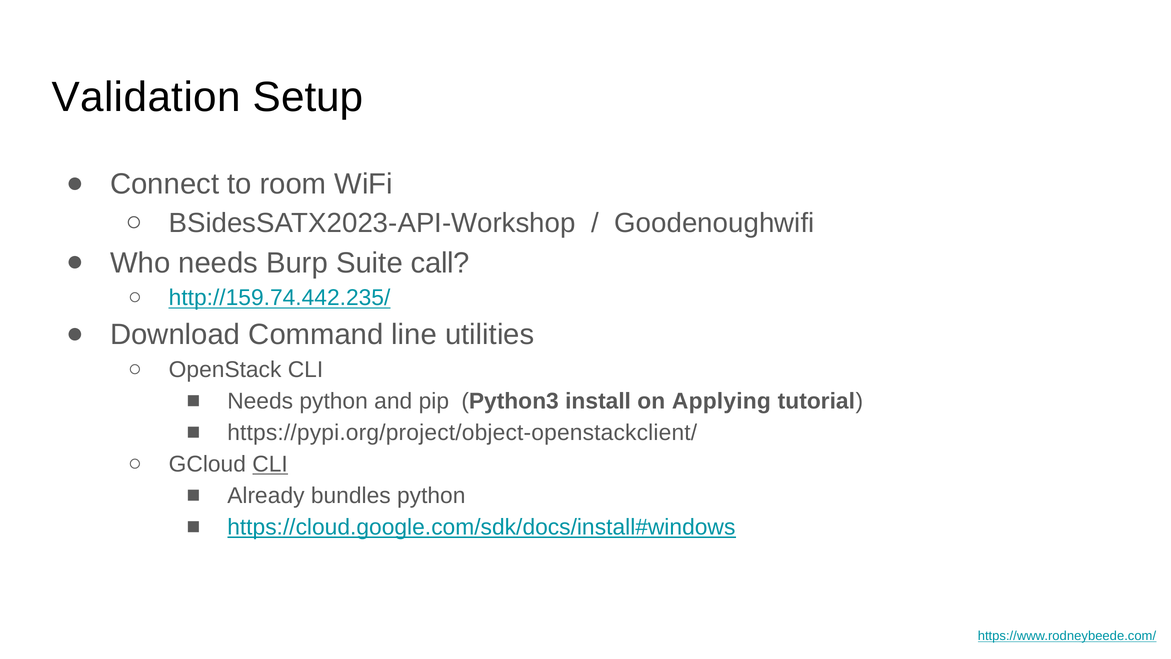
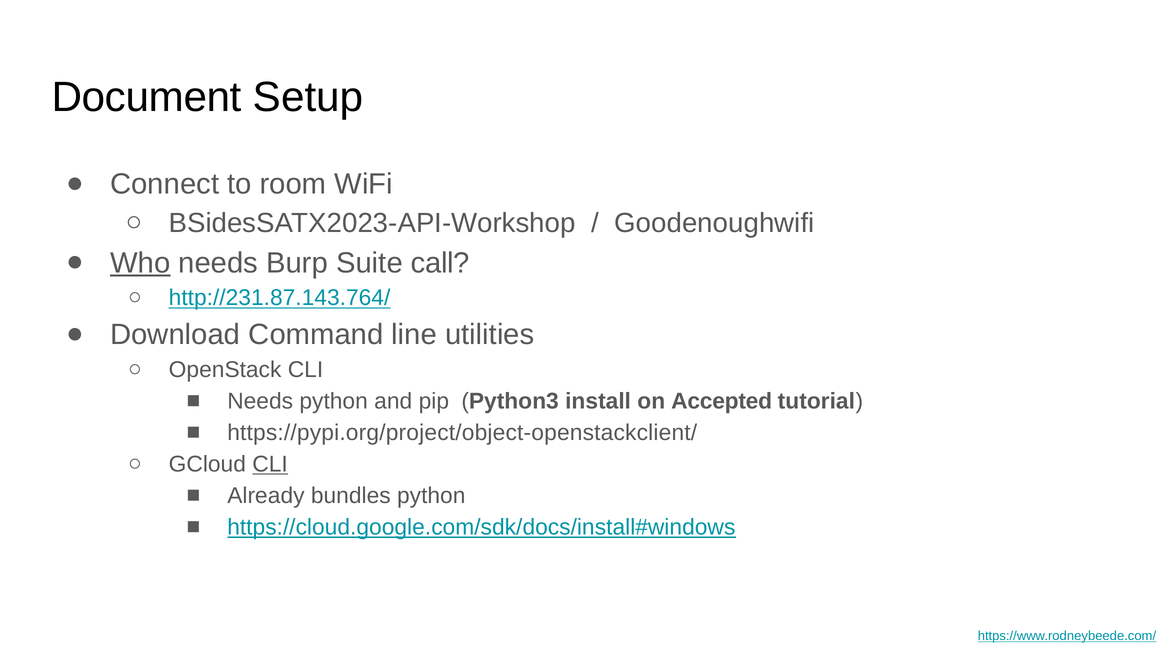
Validation: Validation -> Document
Who underline: none -> present
http://159.74.442.235/: http://159.74.442.235/ -> http://231.87.143.764/
Applying: Applying -> Accepted
